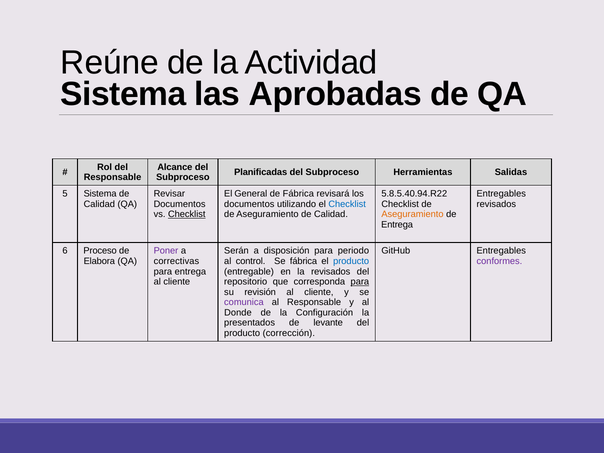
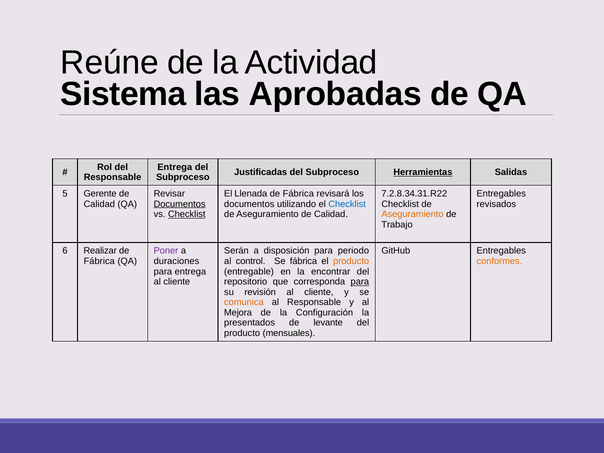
Alcance at (175, 167): Alcance -> Entrega
Planificadas: Planificadas -> Justificadas
Herramientas underline: none -> present
5 Sistema: Sistema -> Gerente
General: General -> Llenada
5.8.5.40.94.R22: 5.8.5.40.94.R22 -> 7.2.8.34.31.R22
Documentos at (180, 204) underline: none -> present
Entrega at (397, 225): Entrega -> Trabajo
Proceso: Proceso -> Realizar
Elabora at (99, 261): Elabora -> Fábrica
correctivas: correctivas -> duraciones
producto at (351, 261) colour: blue -> orange
conformes colour: purple -> orange
la revisados: revisados -> encontrar
comunica colour: purple -> orange
Donde: Donde -> Mejora
corrección: corrección -> mensuales
